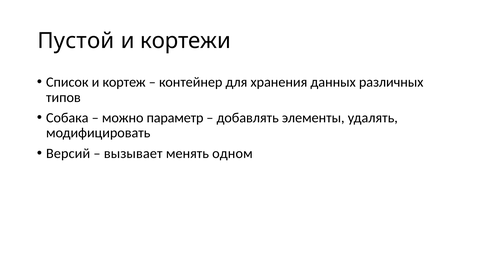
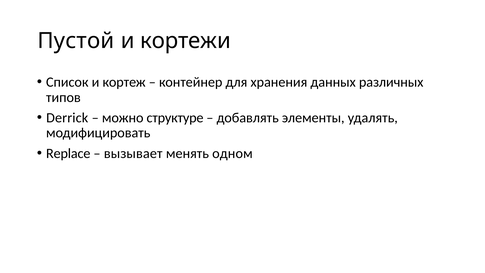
Собака: Собака -> Derrick
параметр: параметр -> структуре
Версий: Версий -> Replace
